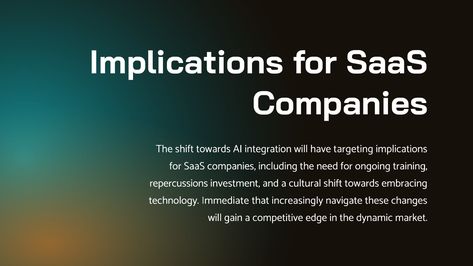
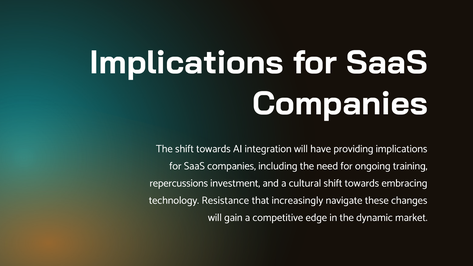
targeting: targeting -> providing
Immediate: Immediate -> Resistance
